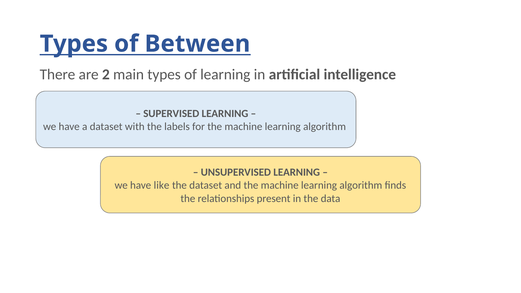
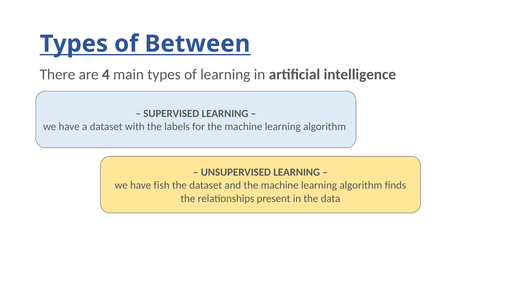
2: 2 -> 4
like: like -> fish
